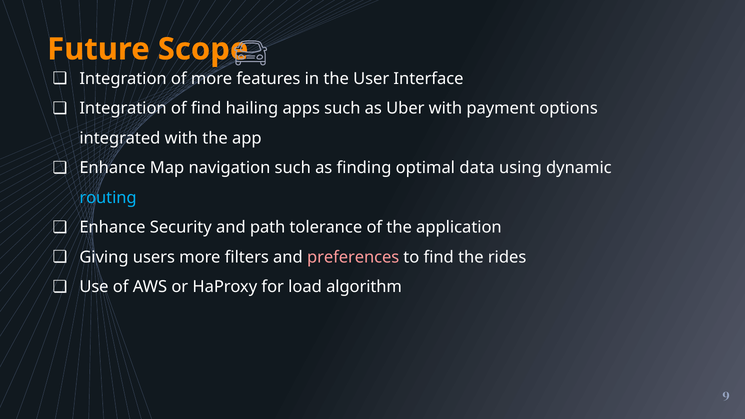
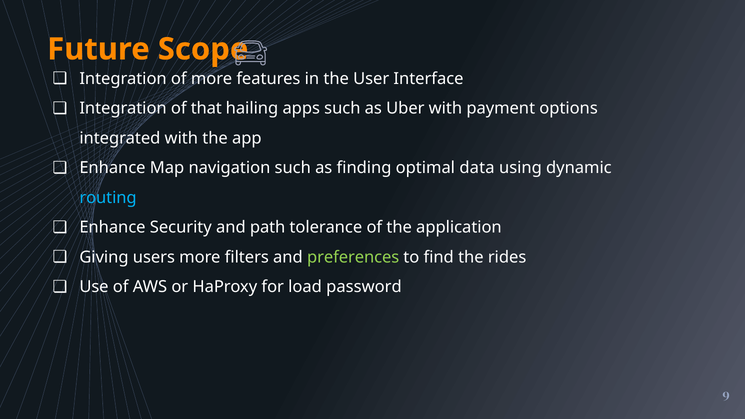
of find: find -> that
preferences colour: pink -> light green
algorithm: algorithm -> password
